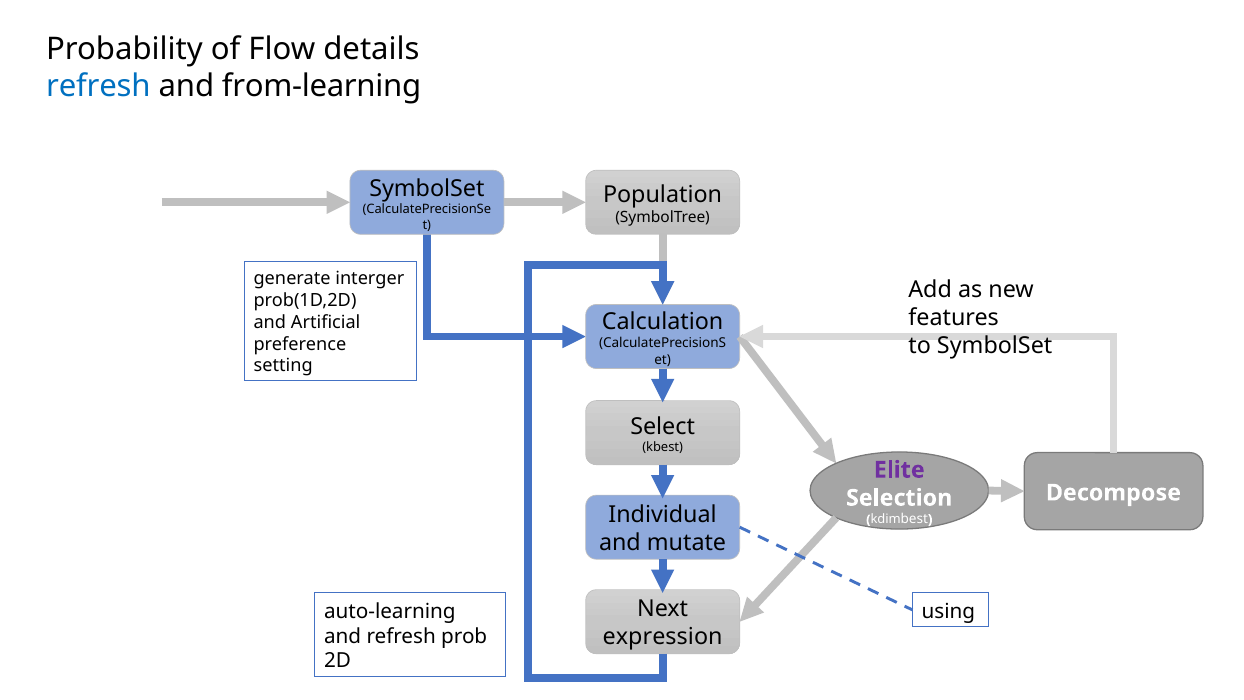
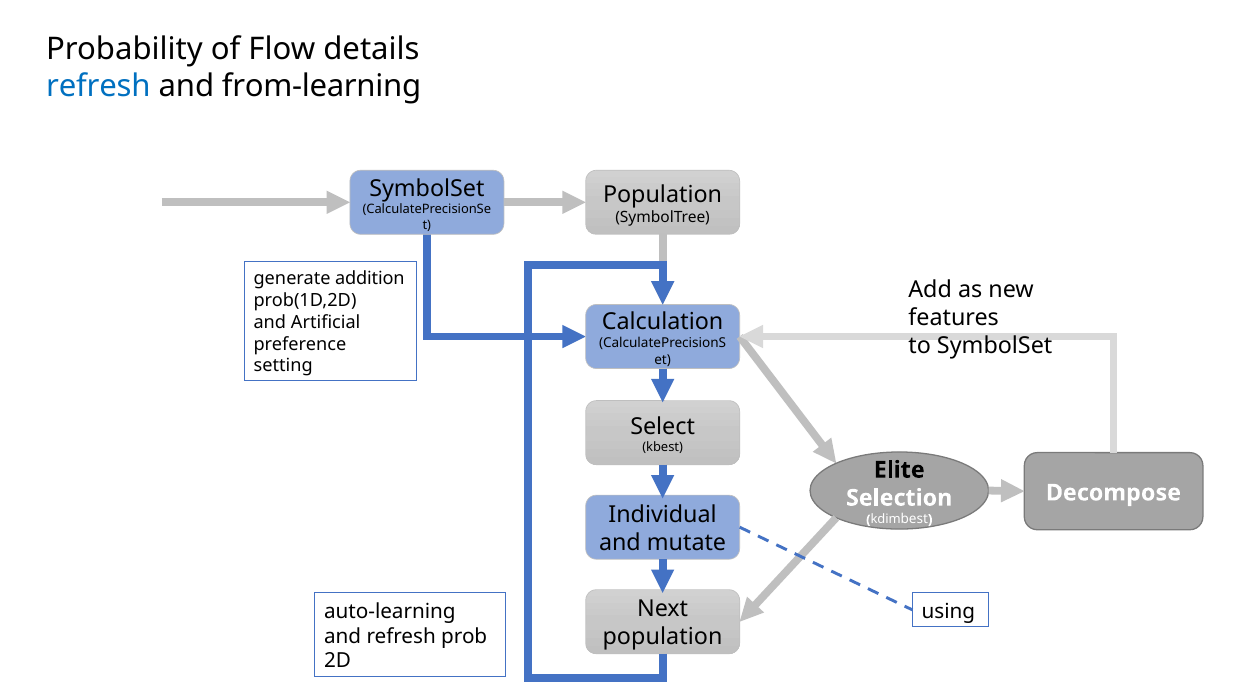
interger: interger -> addition
Elite colour: purple -> black
expression at (663, 637): expression -> population
